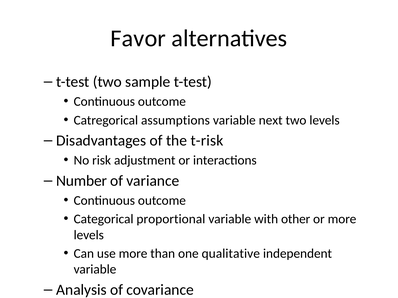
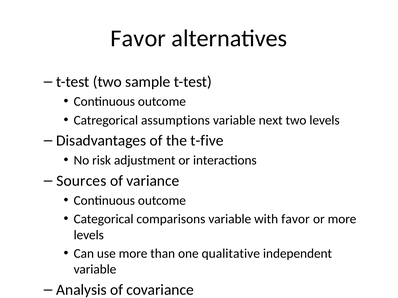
t-risk: t-risk -> t-five
Number: Number -> Sources
proportional: proportional -> comparisons
with other: other -> favor
